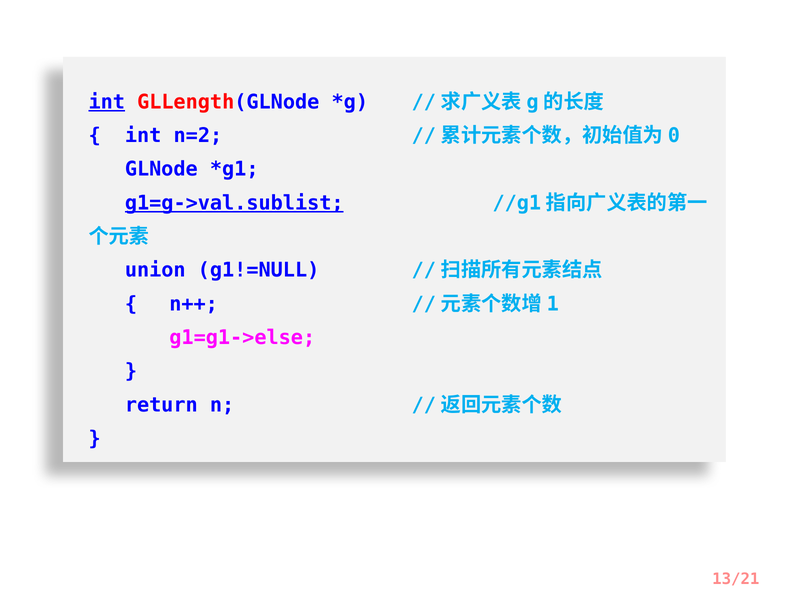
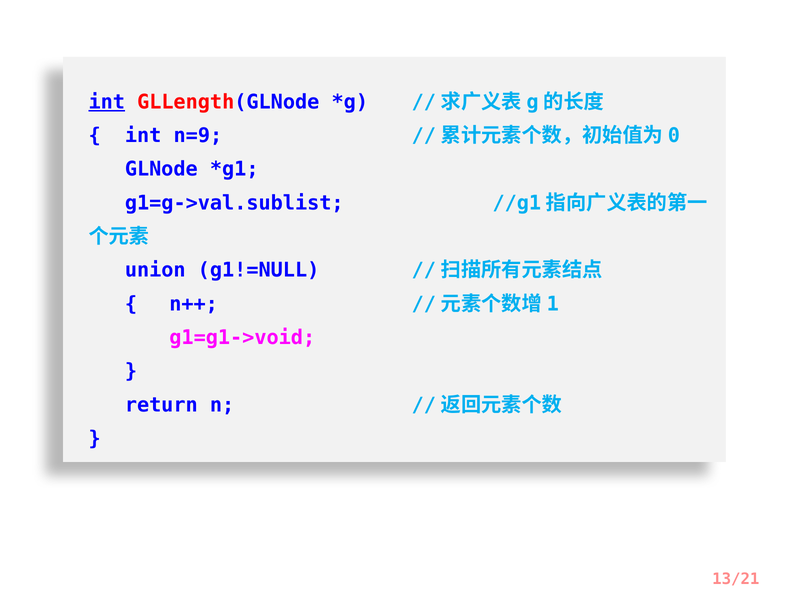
n=2: n=2 -> n=9
g1=g->val.sublist underline: present -> none
g1=g1->else: g1=g1->else -> g1=g1->void
